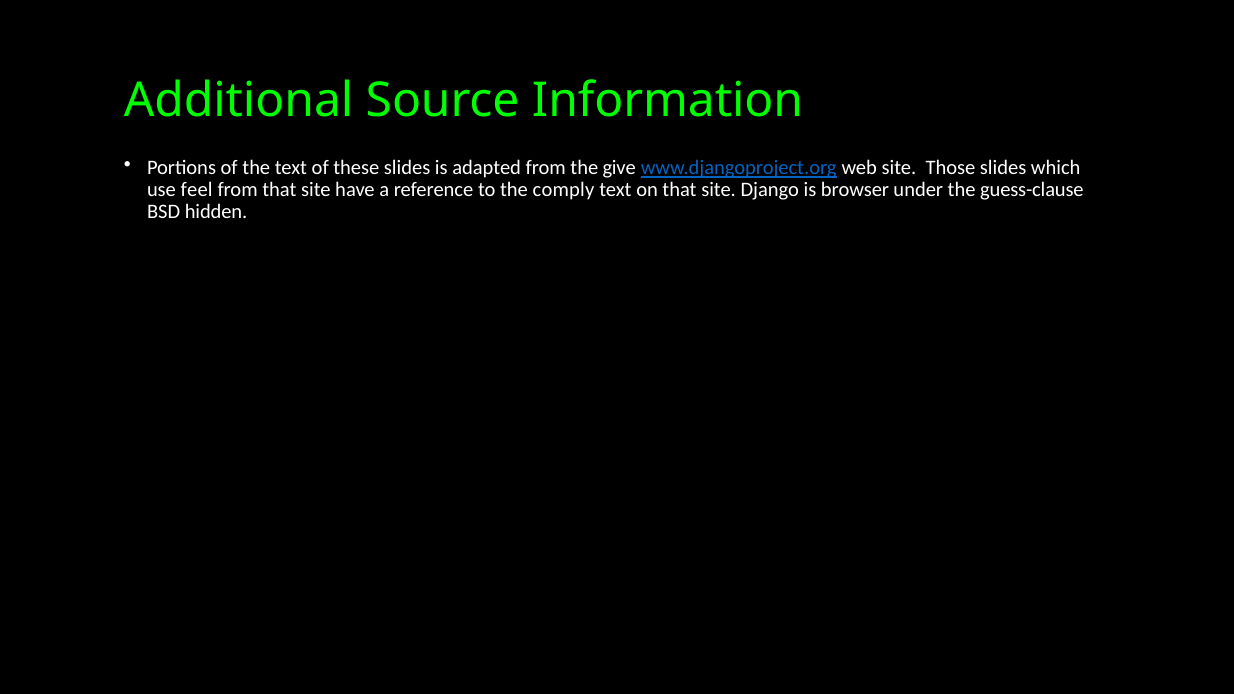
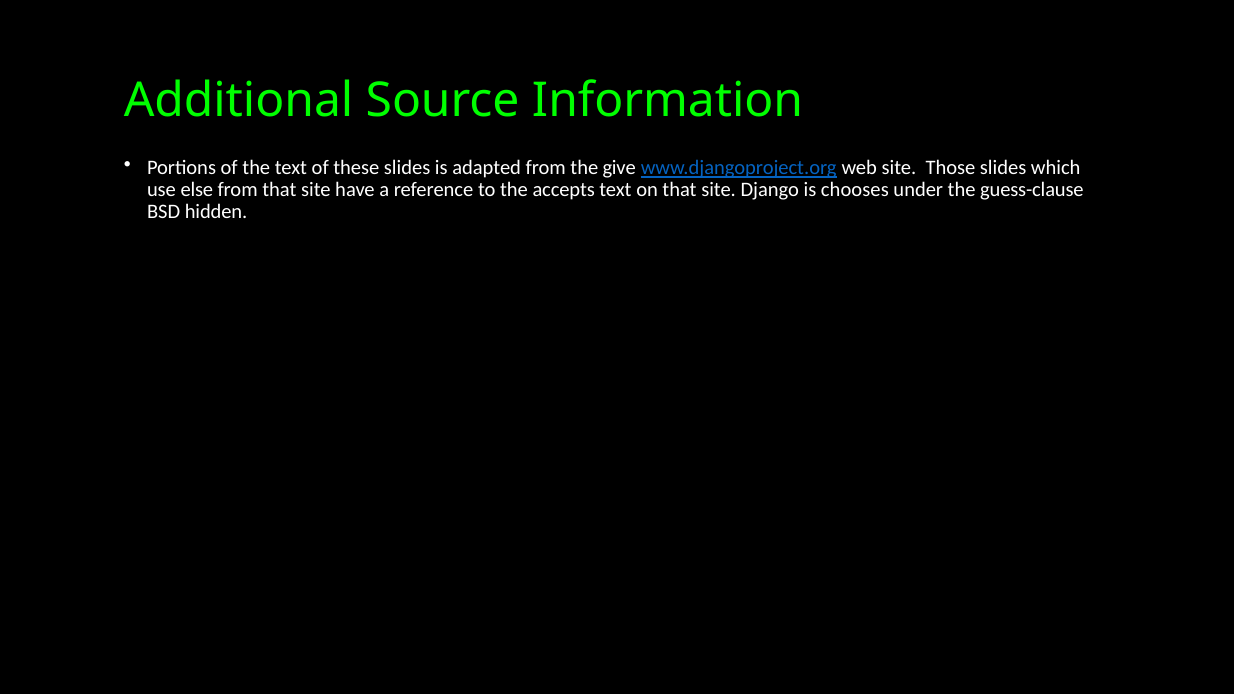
feel: feel -> else
comply: comply -> accepts
browser: browser -> chooses
